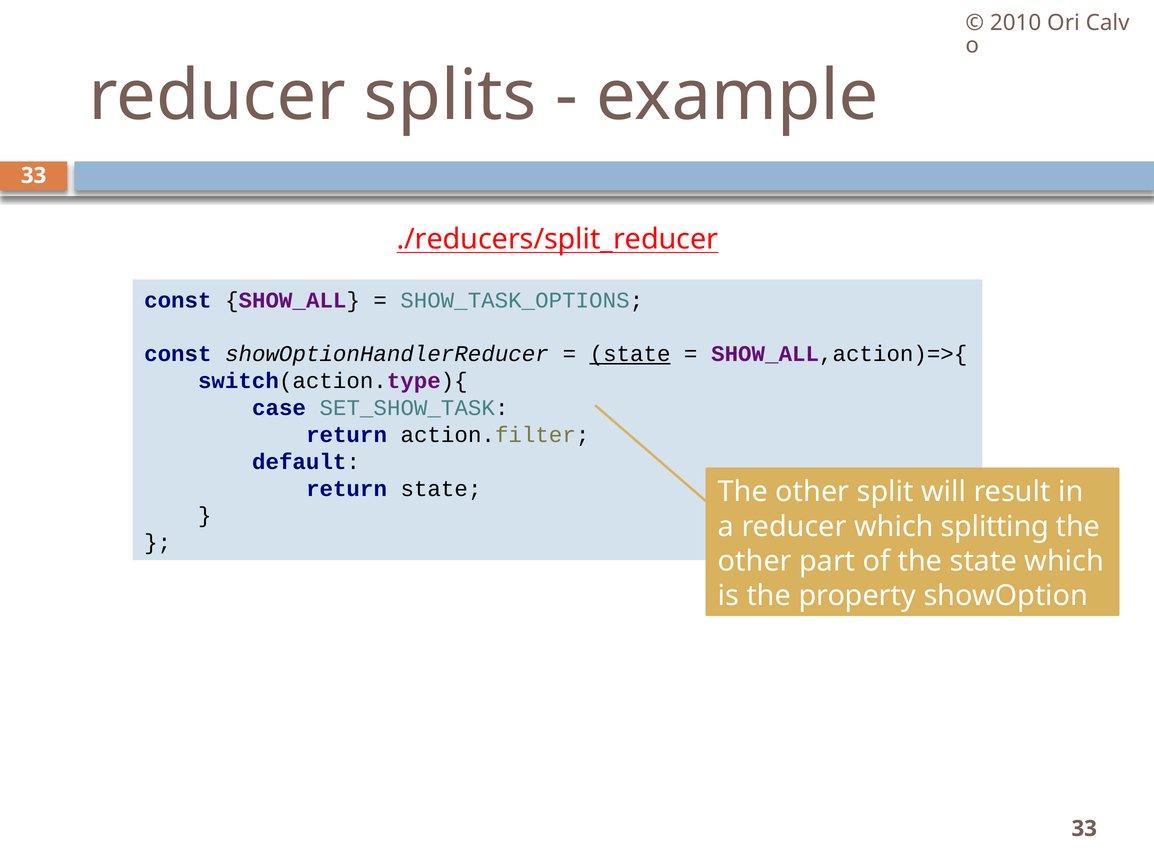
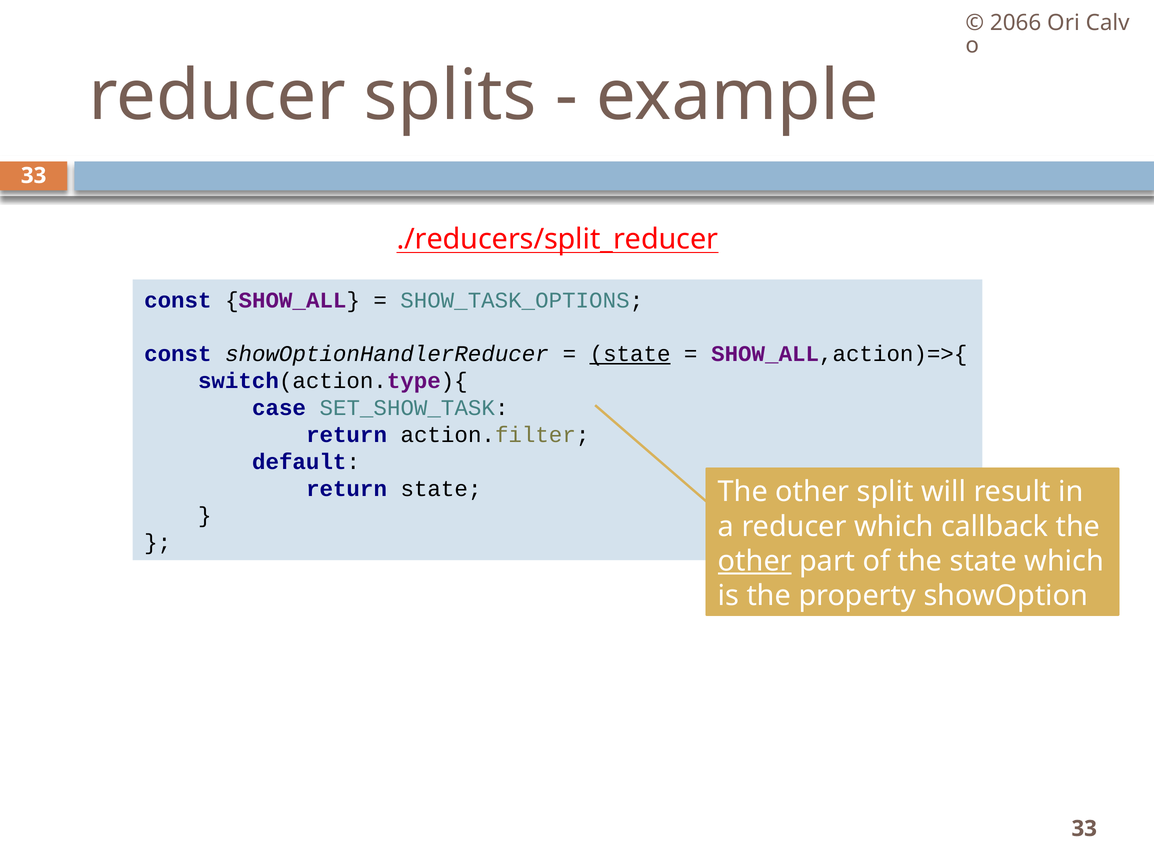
2010: 2010 -> 2066
splitting: splitting -> callback
other at (755, 561) underline: none -> present
